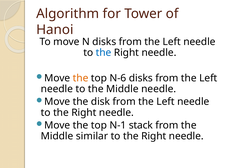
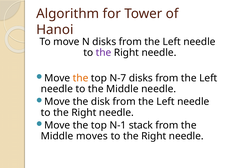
the at (104, 53) colour: blue -> purple
N-6: N-6 -> N-7
similar: similar -> moves
